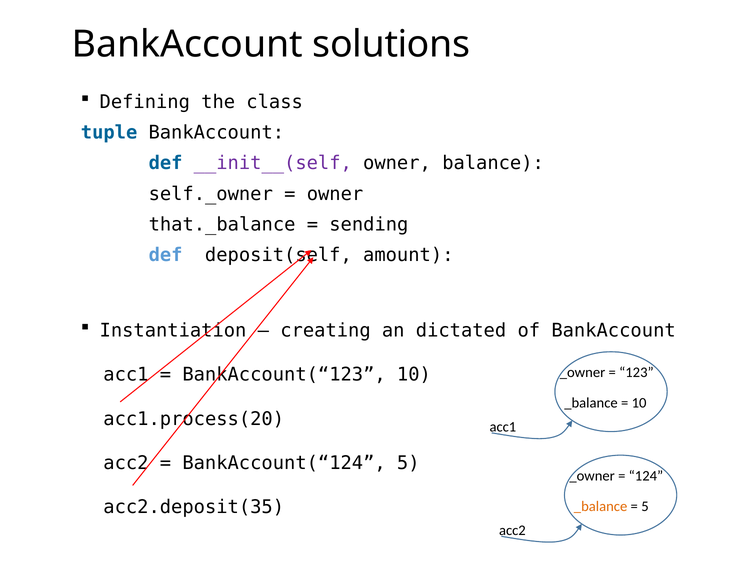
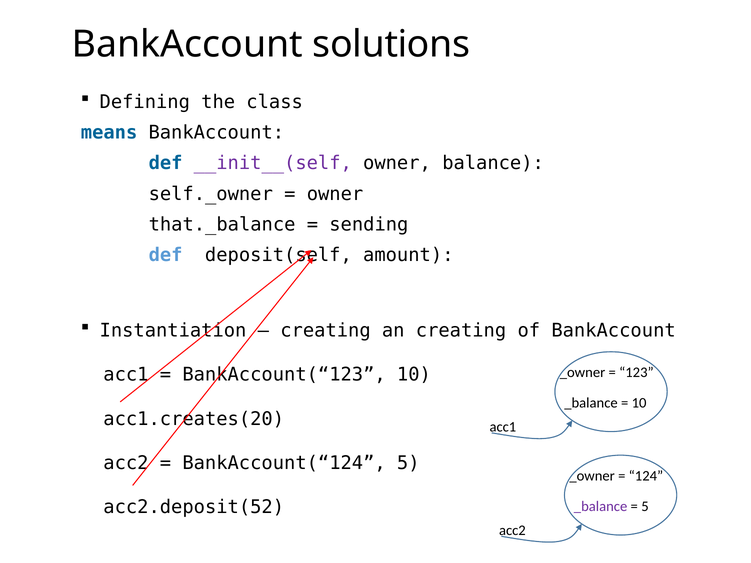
tuple: tuple -> means
an dictated: dictated -> creating
acc1.process(20: acc1.process(20 -> acc1.creates(20
acc2.deposit(35: acc2.deposit(35 -> acc2.deposit(52
_balance at (601, 507) colour: orange -> purple
